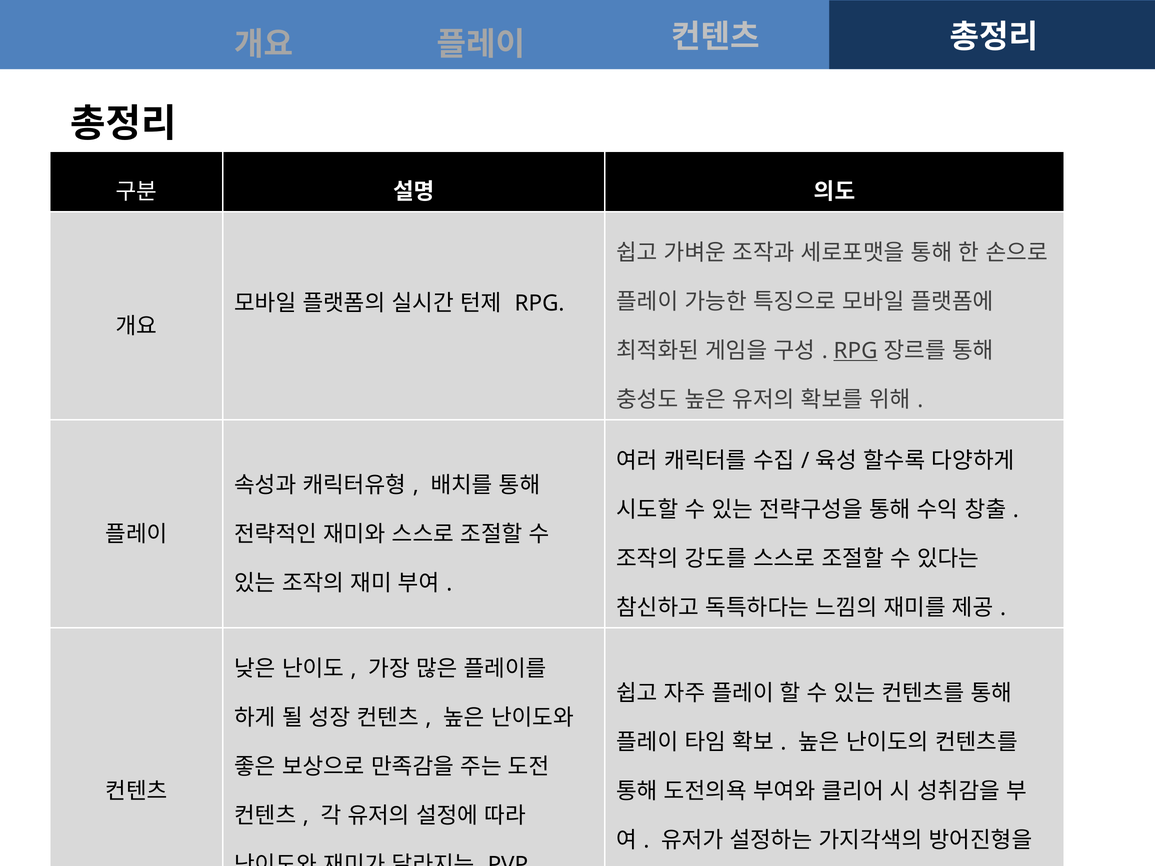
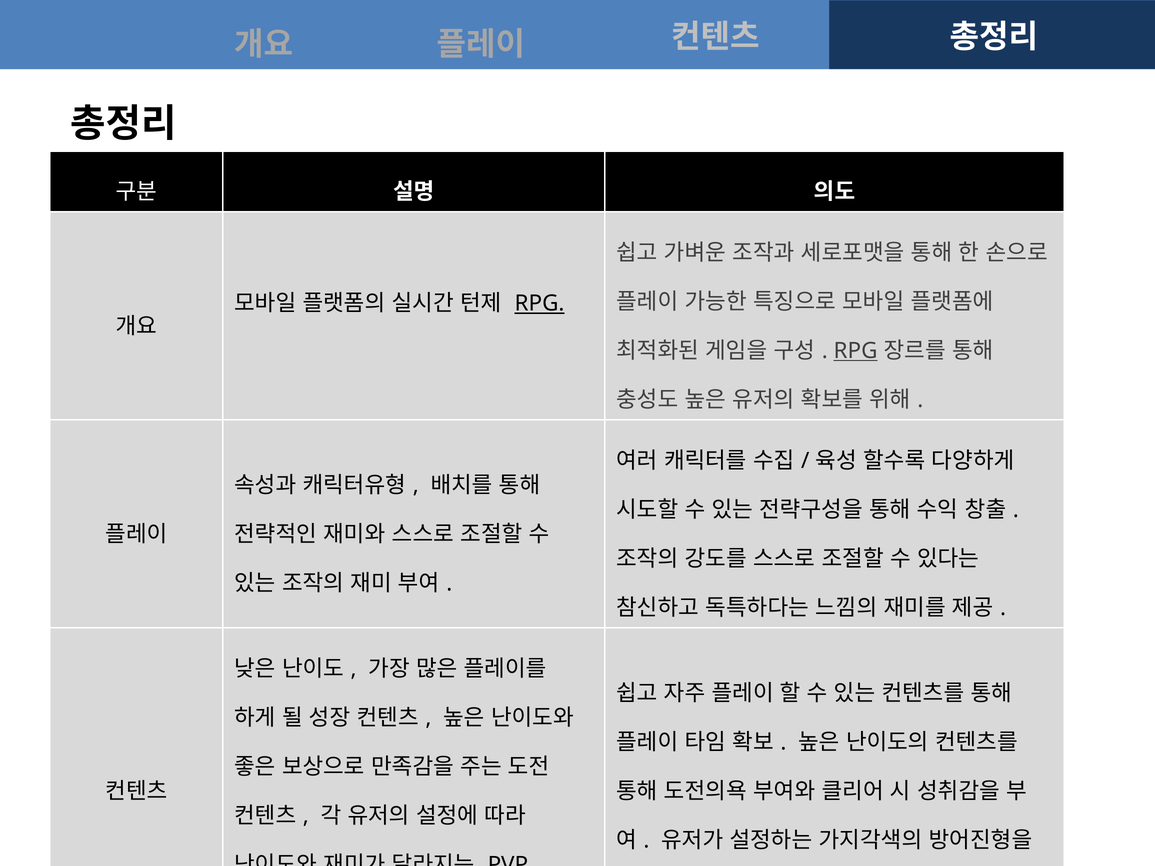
RPG at (540, 304) underline: none -> present
